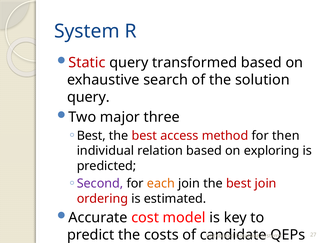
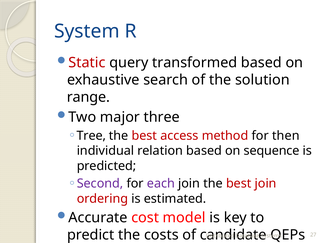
query at (88, 97): query -> range
Best at (91, 136): Best -> Tree
exploring: exploring -> sequence
each colour: orange -> purple
